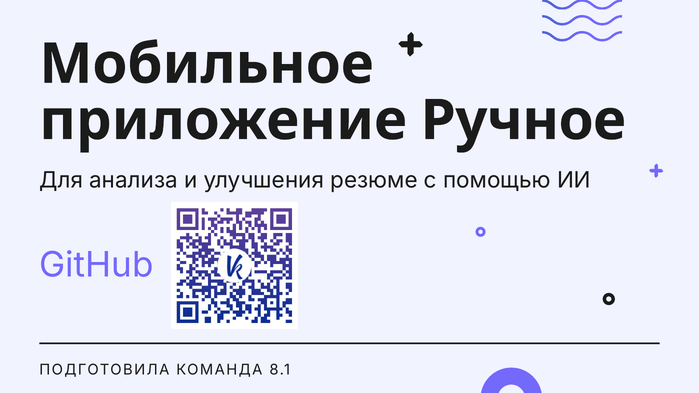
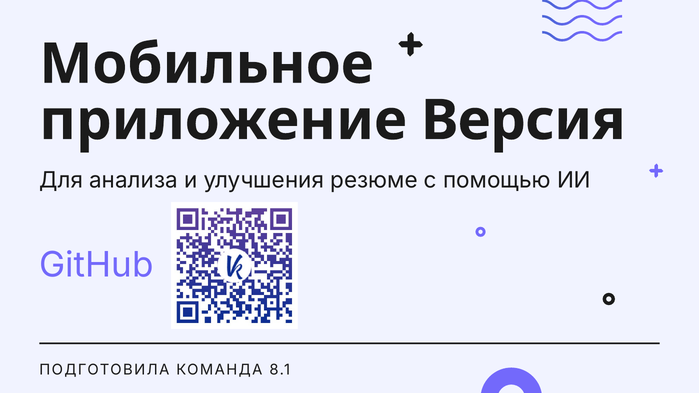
Ручное: Ручное -> Версия
